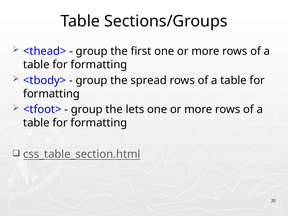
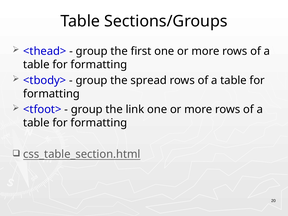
lets: lets -> link
